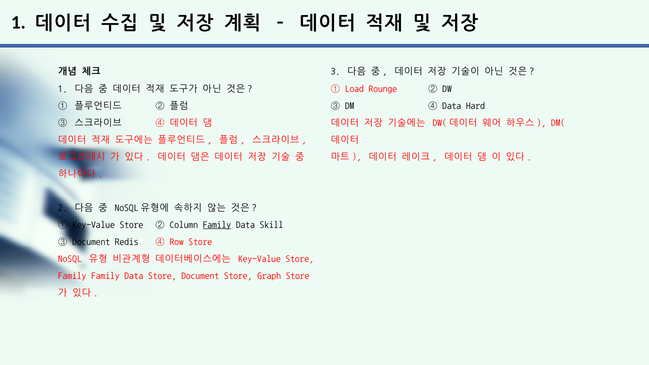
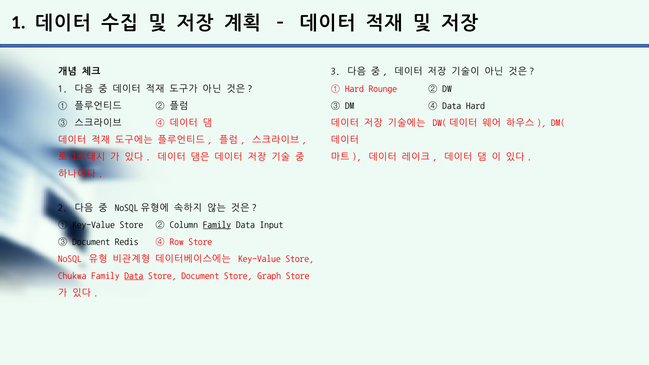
① Load: Load -> Hard
Skill: Skill -> Input
Family at (72, 276): Family -> Chukwa
Data at (134, 276) underline: none -> present
